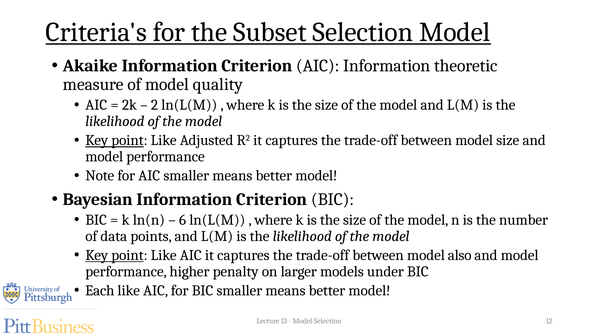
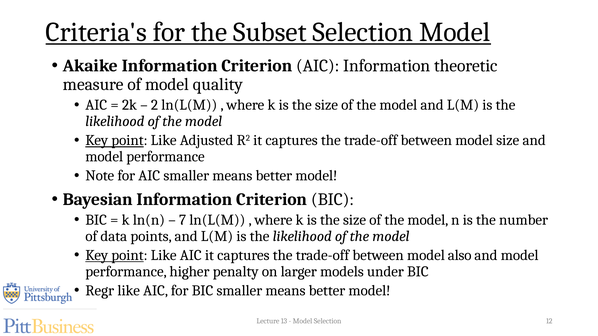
6: 6 -> 7
Each: Each -> Regr
